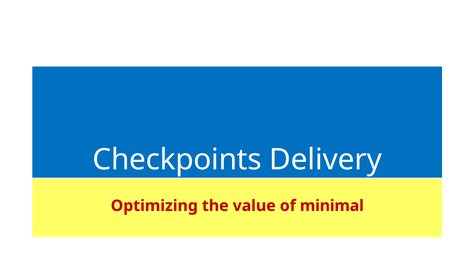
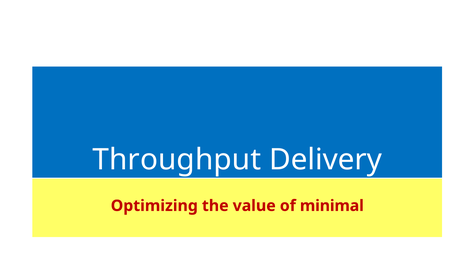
Checkpoints: Checkpoints -> Throughput
